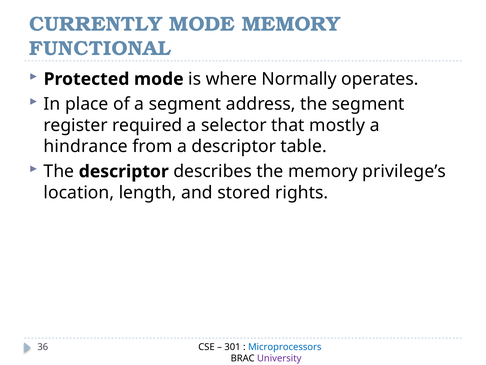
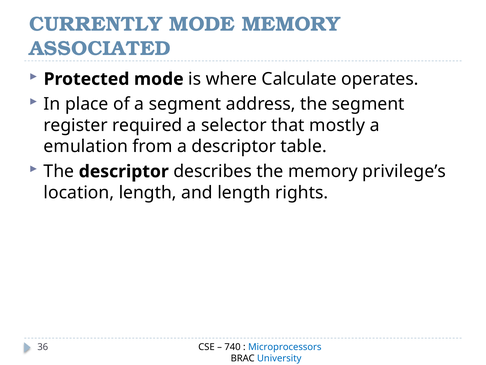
FUNCTIONAL: FUNCTIONAL -> ASSOCIATED
Normally: Normally -> Calculate
hindrance: hindrance -> emulation
and stored: stored -> length
301: 301 -> 740
University colour: purple -> blue
